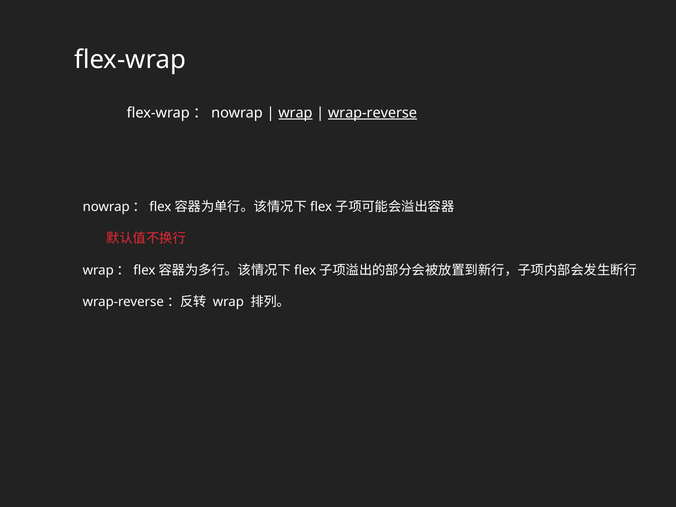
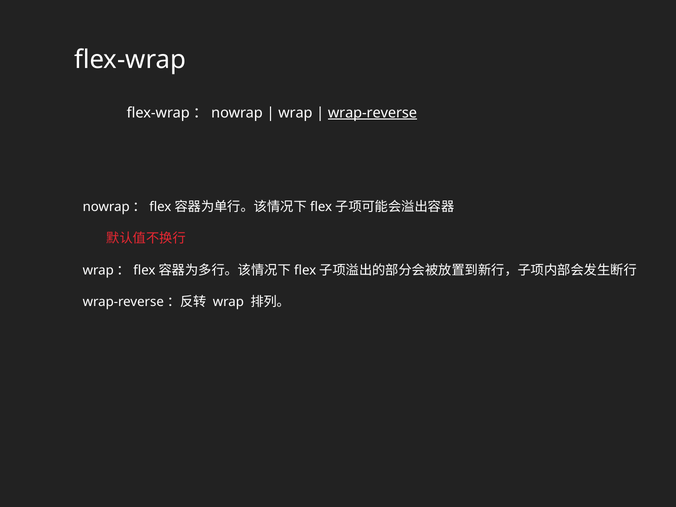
wrap at (295, 113) underline: present -> none
